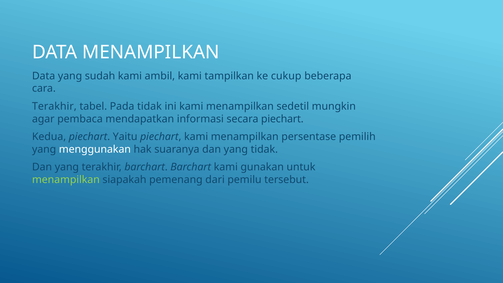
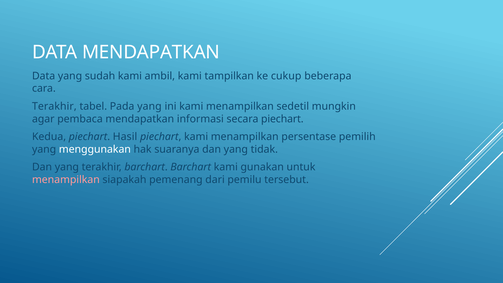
DATA MENAMPILKAN: MENAMPILKAN -> MENDAPATKAN
Pada tidak: tidak -> yang
Yaitu: Yaitu -> Hasil
menampilkan at (66, 180) colour: light green -> pink
